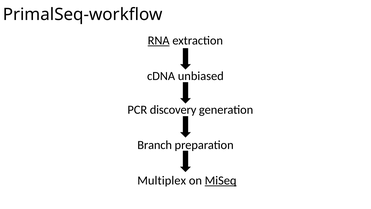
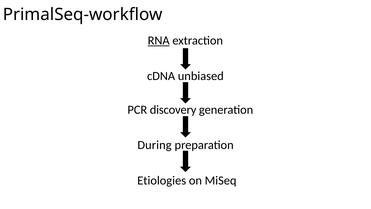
Branch: Branch -> During
Multiplex: Multiplex -> Etiologies
MiSeq underline: present -> none
